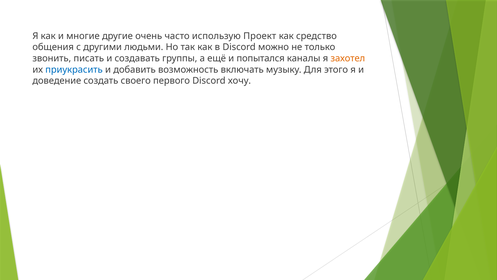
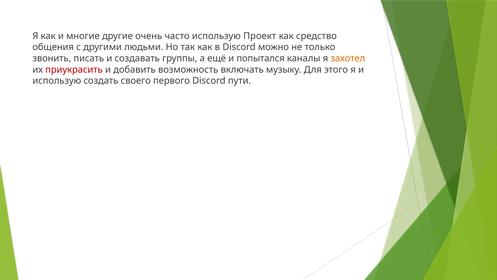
приукрасить colour: blue -> red
доведение at (57, 81): доведение -> использую
хочу: хочу -> пути
